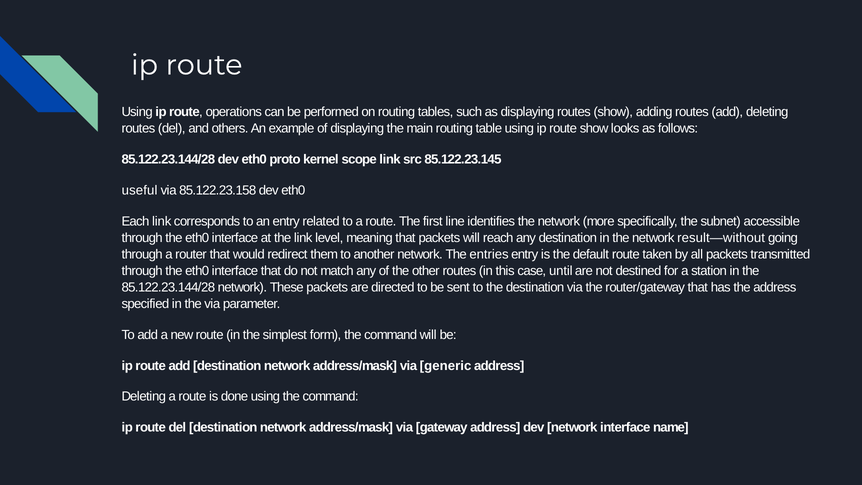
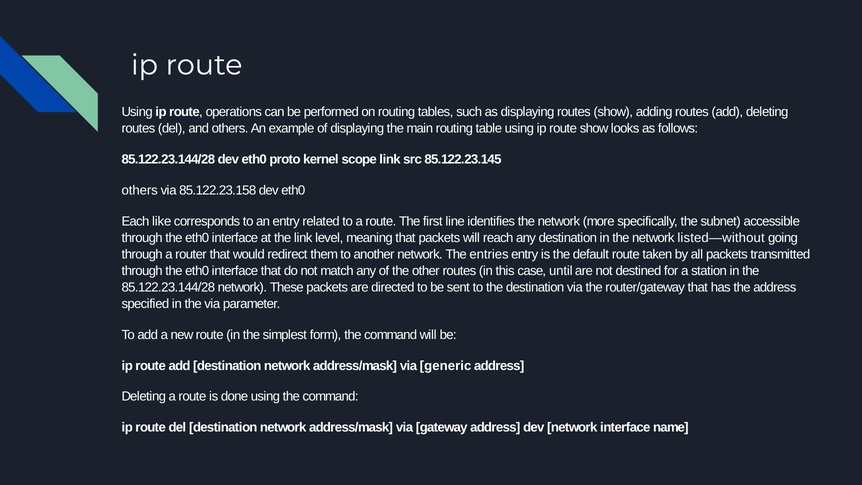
useful at (140, 190): useful -> others
Each link: link -> like
result—without: result—without -> listed—without
